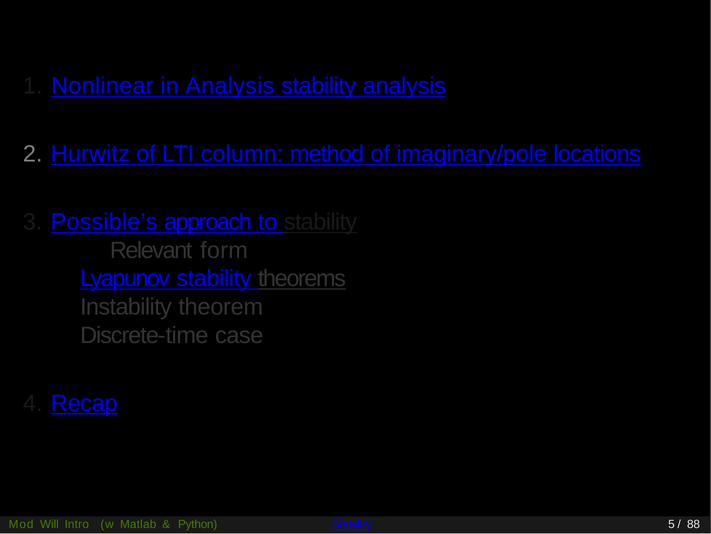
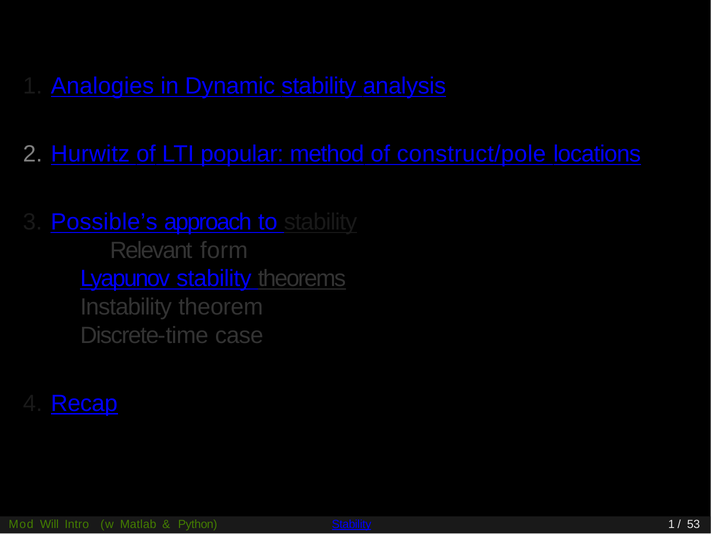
Nonlinear: Nonlinear -> Analogies
in Analysis: Analysis -> Dynamic
column: column -> popular
imaginary/pole: imaginary/pole -> construct/pole
Stability 5: 5 -> 1
88: 88 -> 53
